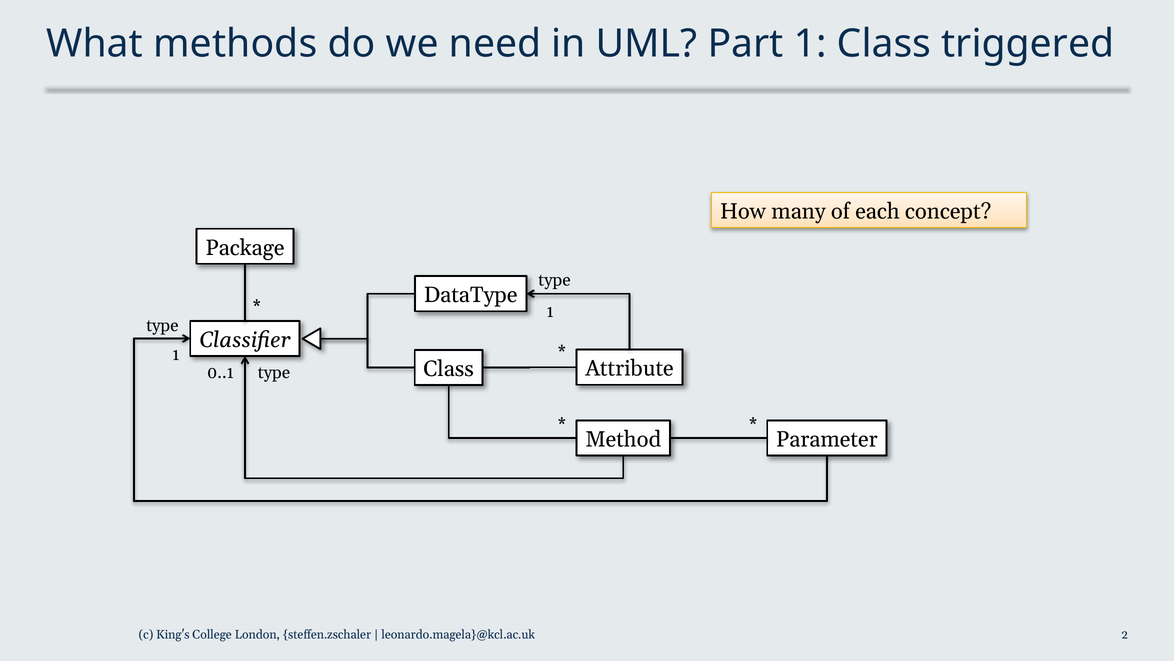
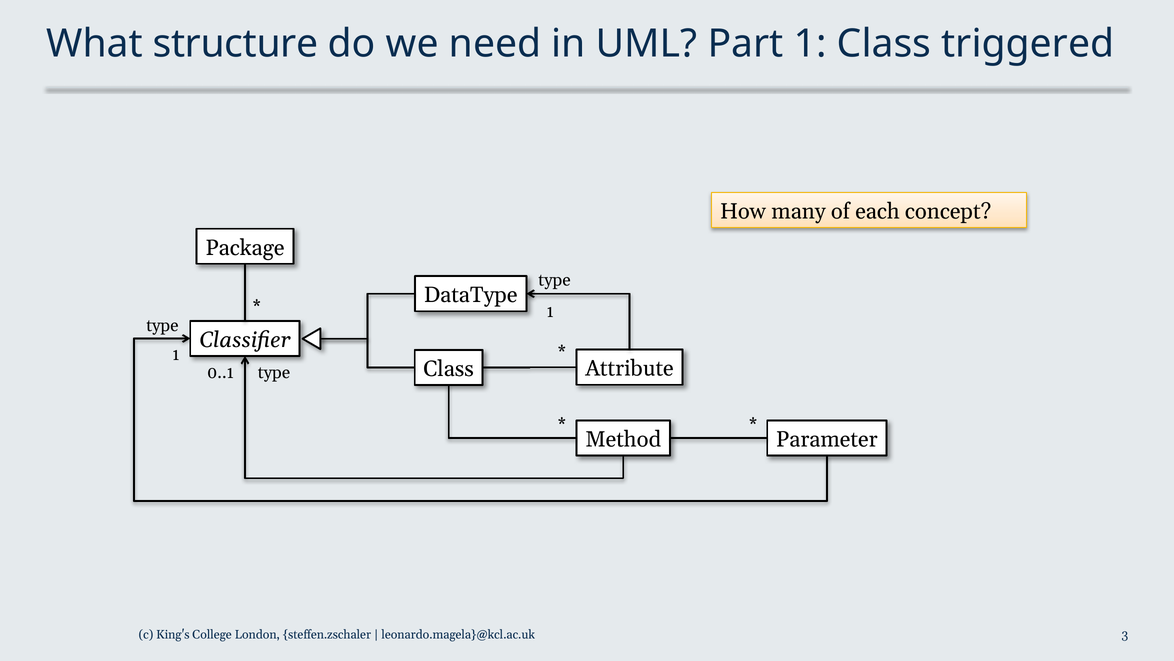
methods: methods -> structure
2: 2 -> 3
